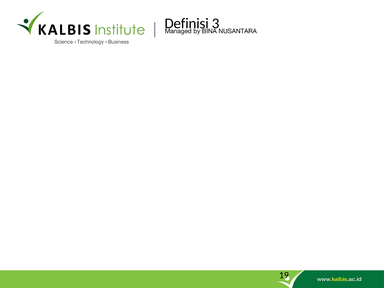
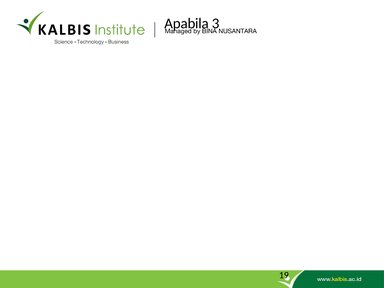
Definisi: Definisi -> Apabila
